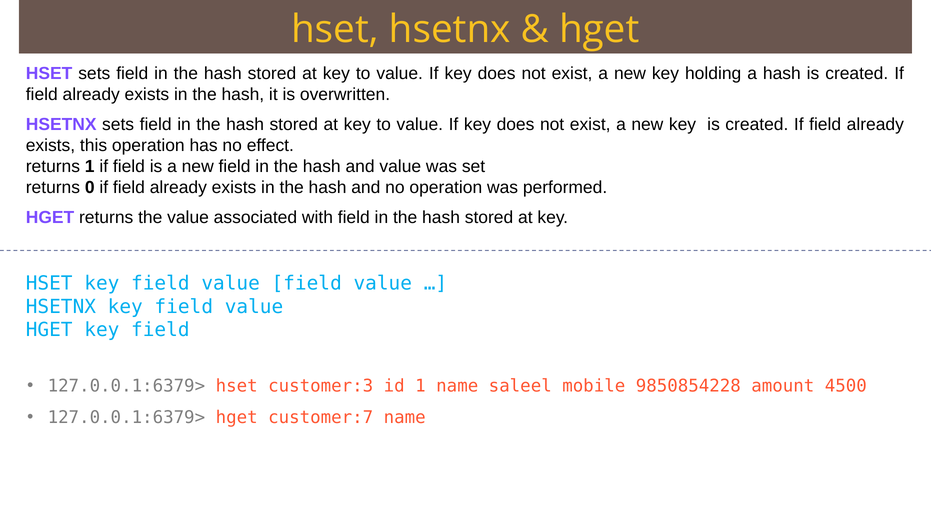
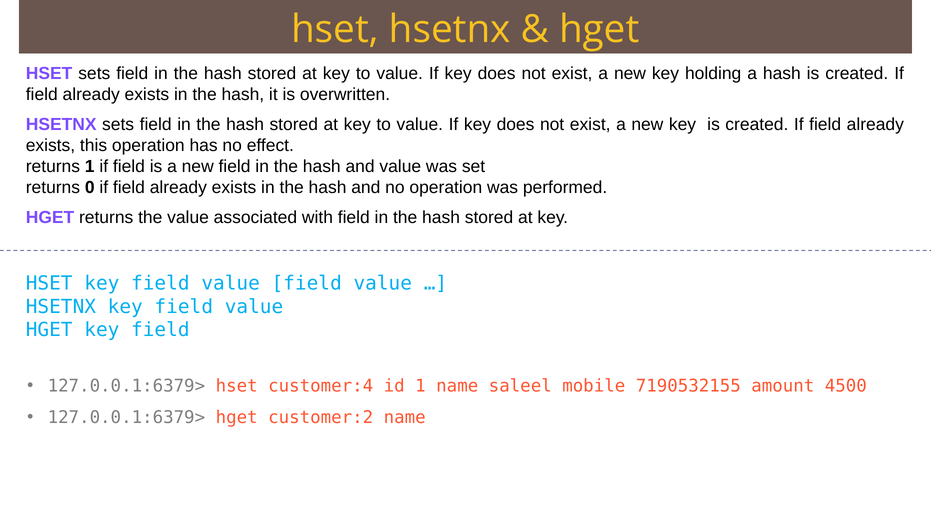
customer:3: customer:3 -> customer:4
9850854228: 9850854228 -> 7190532155
customer:7: customer:7 -> customer:2
